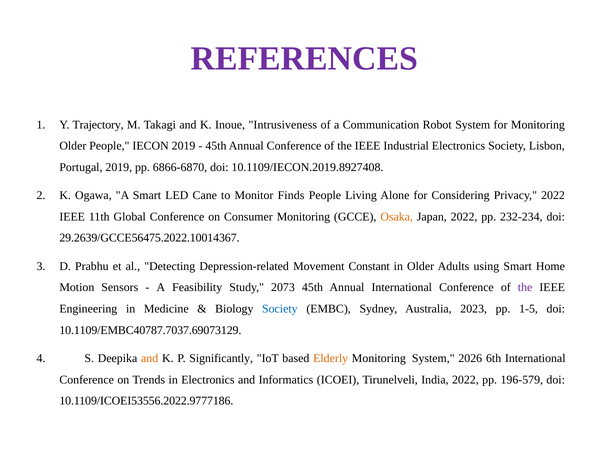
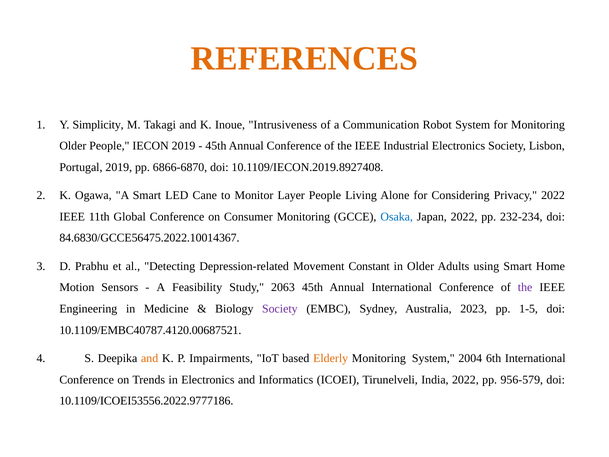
REFERENCES colour: purple -> orange
Trajectory: Trajectory -> Simplicity
Finds: Finds -> Layer
Osaka colour: orange -> blue
29.2639/GCCE56475.2022.10014367: 29.2639/GCCE56475.2022.10014367 -> 84.6830/GCCE56475.2022.10014367
2073: 2073 -> 2063
Society at (280, 309) colour: blue -> purple
10.1109/EMBC40787.7037.69073129: 10.1109/EMBC40787.7037.69073129 -> 10.1109/EMBC40787.4120.00687521
Significantly: Significantly -> Impairments
2026: 2026 -> 2004
196-579: 196-579 -> 956-579
